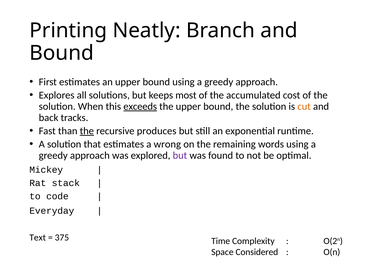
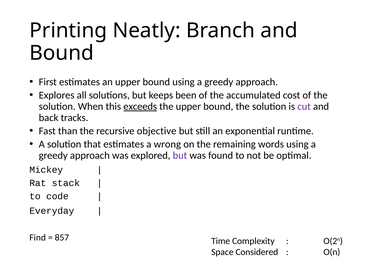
most: most -> been
cut colour: orange -> purple
the at (87, 131) underline: present -> none
produces: produces -> objective
Text: Text -> Find
375: 375 -> 857
